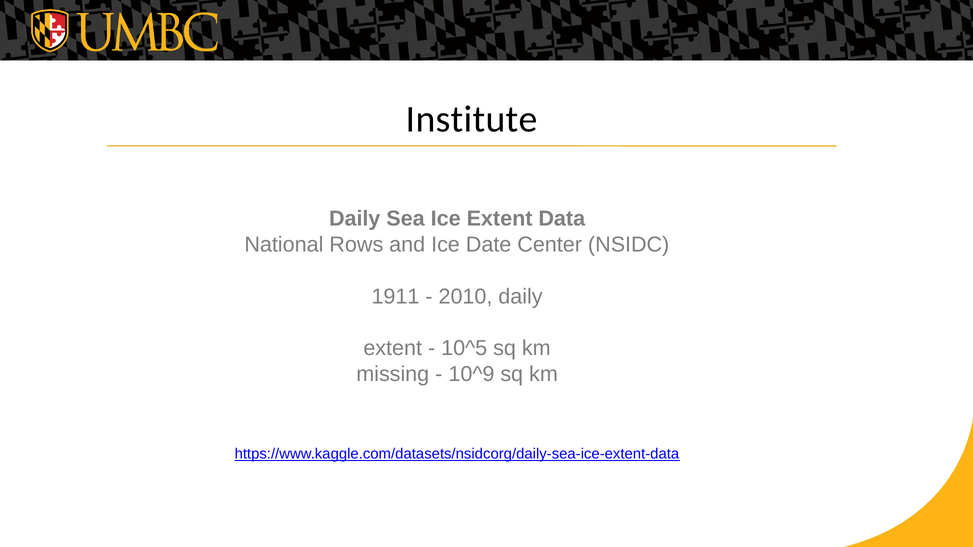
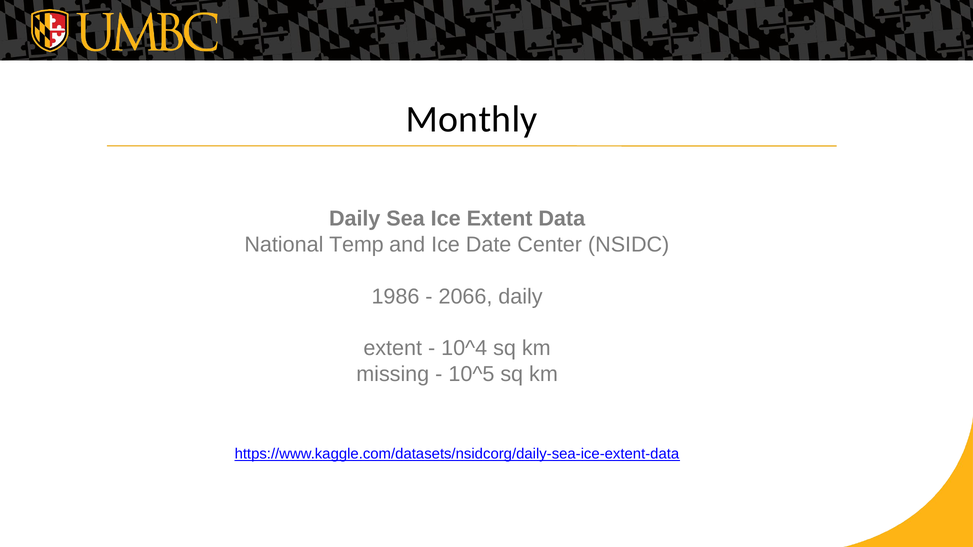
Institute: Institute -> Monthly
Rows: Rows -> Temp
1911: 1911 -> 1986
2010: 2010 -> 2066
10^5: 10^5 -> 10^4
10^9: 10^9 -> 10^5
